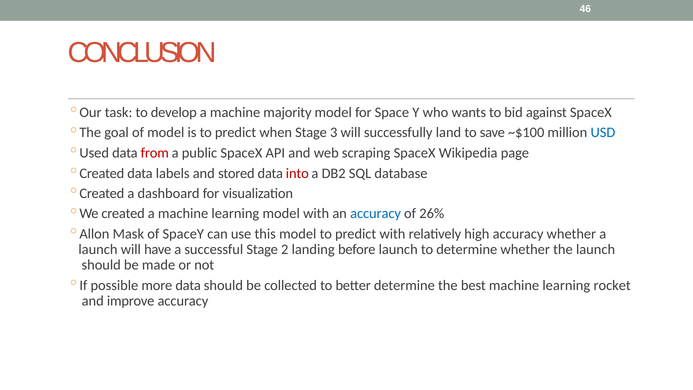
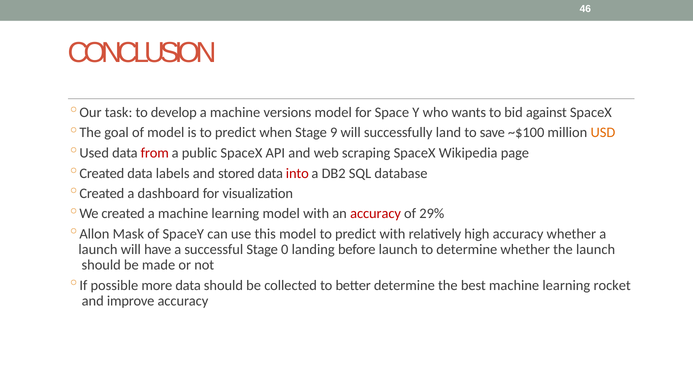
majority: majority -> versions
3: 3 -> 9
USD colour: blue -> orange
accuracy at (376, 214) colour: blue -> red
26%: 26% -> 29%
2: 2 -> 0
